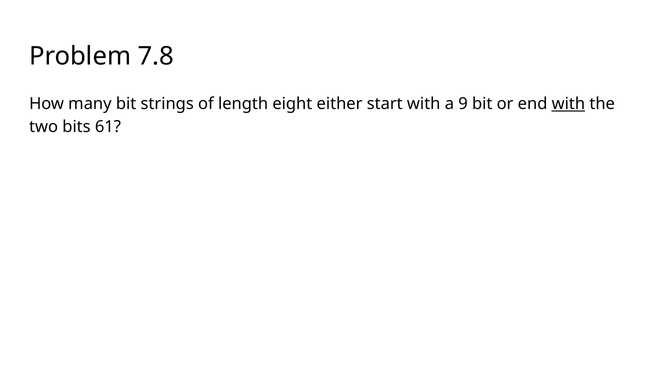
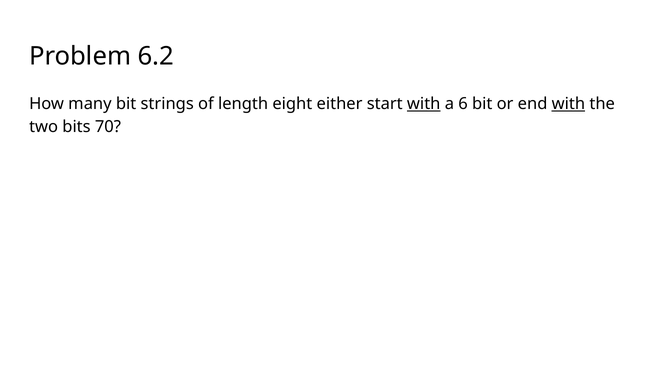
7.8: 7.8 -> 6.2
with at (424, 104) underline: none -> present
9: 9 -> 6
61: 61 -> 70
